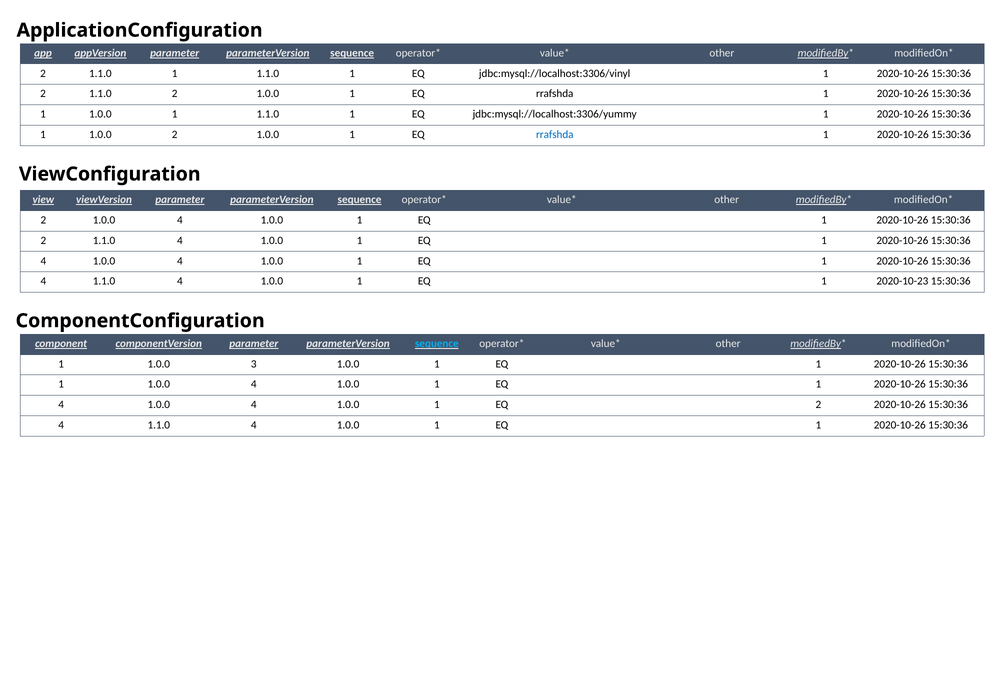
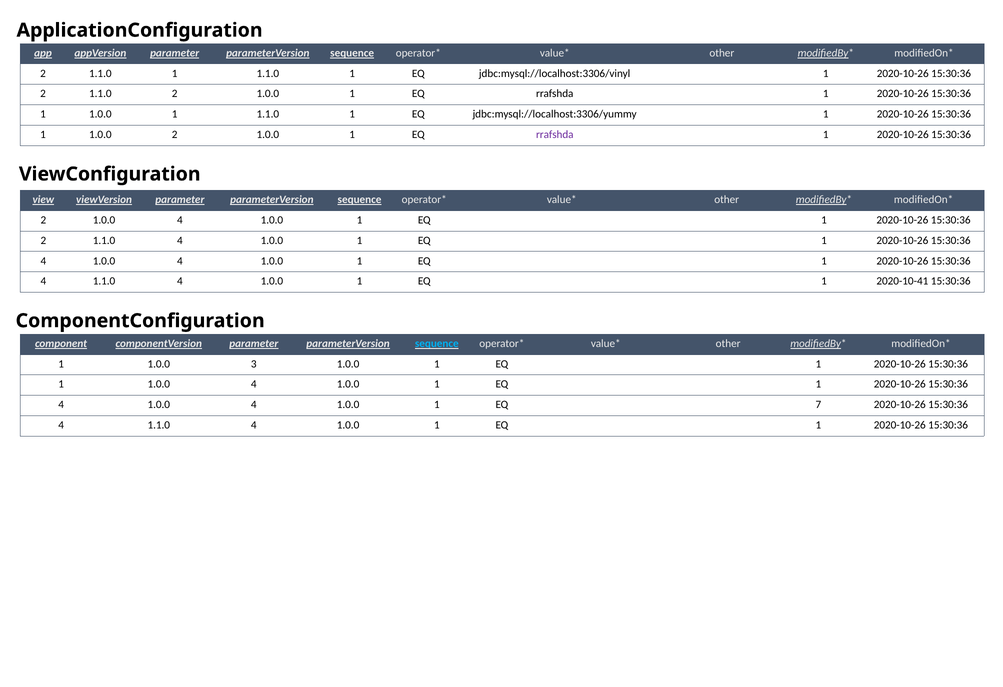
rrafshda at (555, 135) colour: blue -> purple
2020-10-23: 2020-10-23 -> 2020-10-41
EQ 2: 2 -> 7
